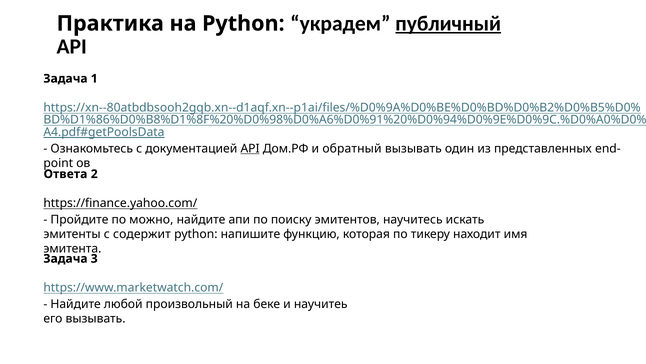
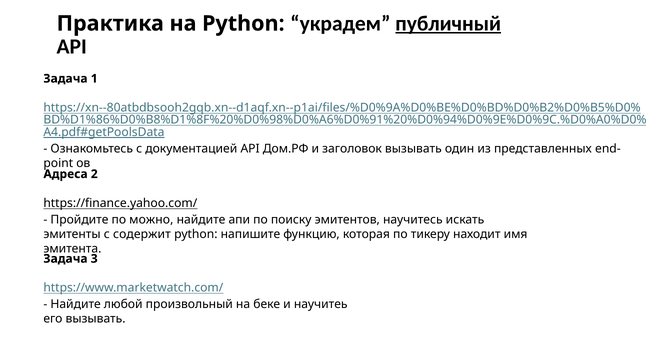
API at (250, 148) underline: present -> none
обратный: обратный -> заголовок
Ответа: Ответа -> Адреса
